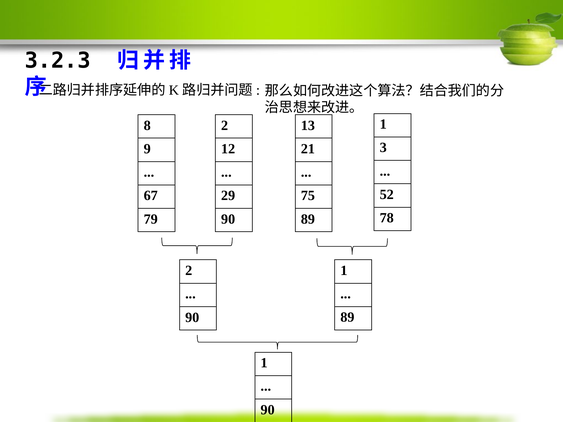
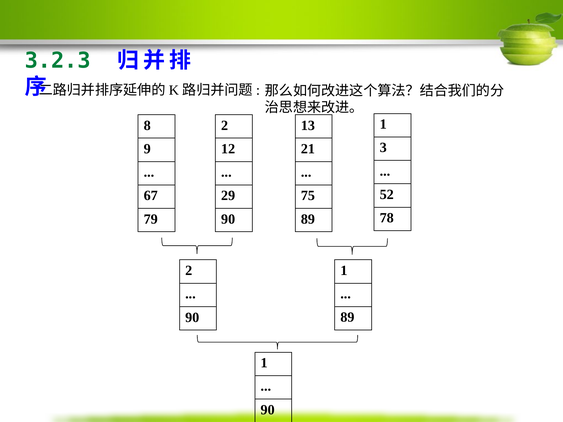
3.2.3 colour: black -> green
